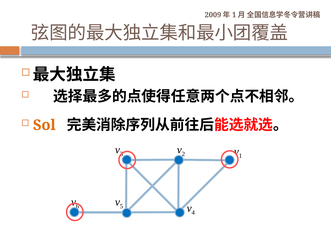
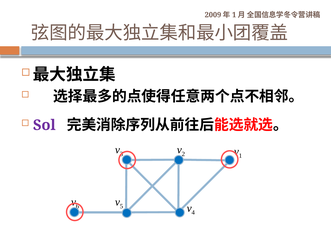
Sol colour: orange -> purple
